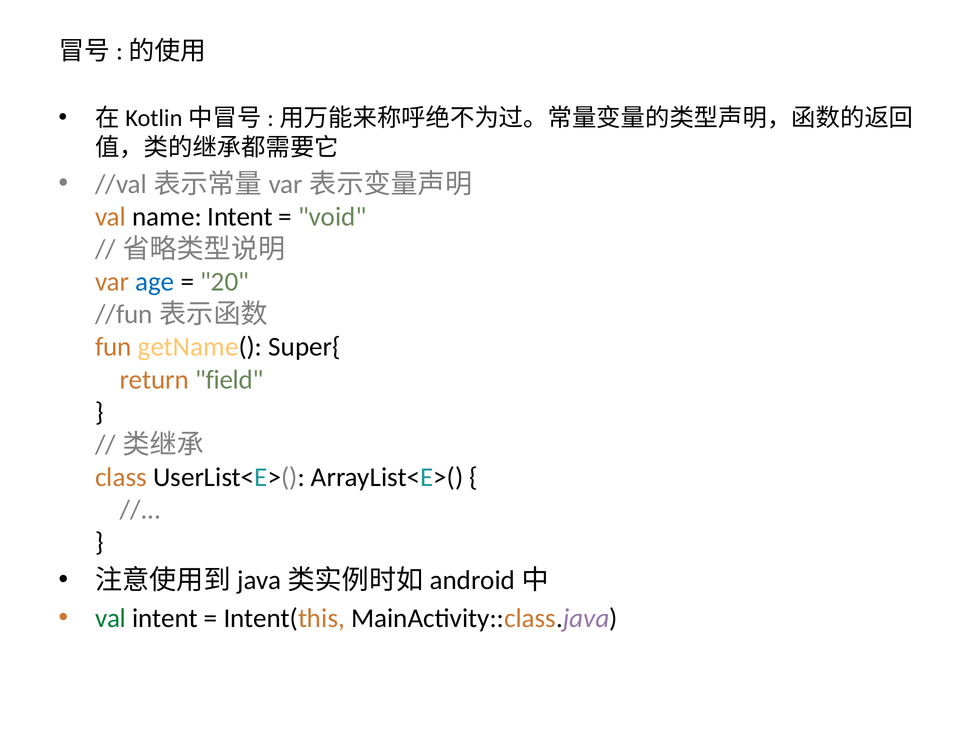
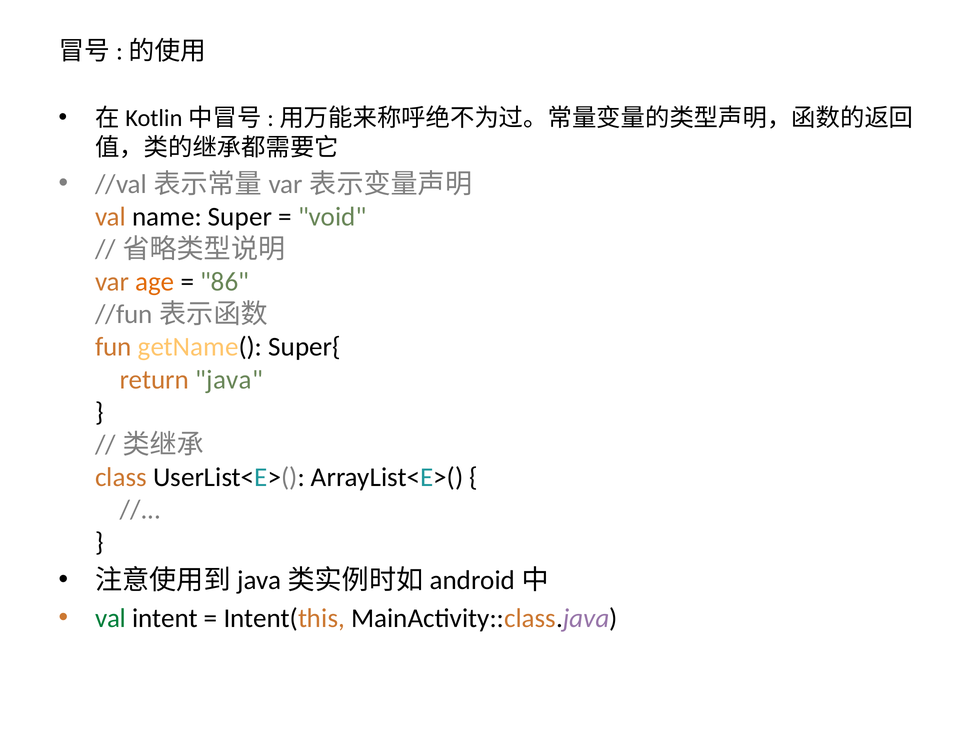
name Intent: Intent -> Super
age colour: blue -> orange
20: 20 -> 86
field: field -> java
